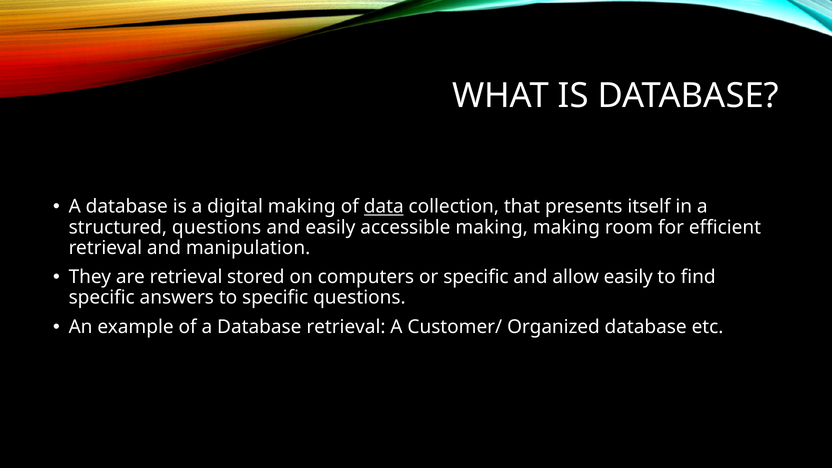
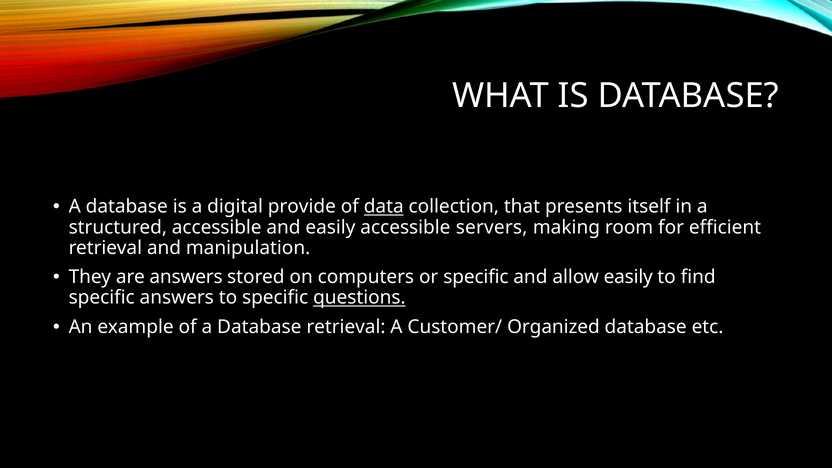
digital making: making -> provide
structured questions: questions -> accessible
accessible making: making -> servers
are retrieval: retrieval -> answers
questions at (359, 298) underline: none -> present
